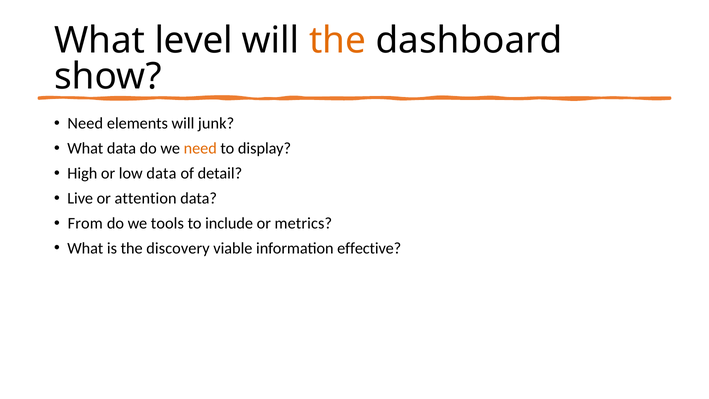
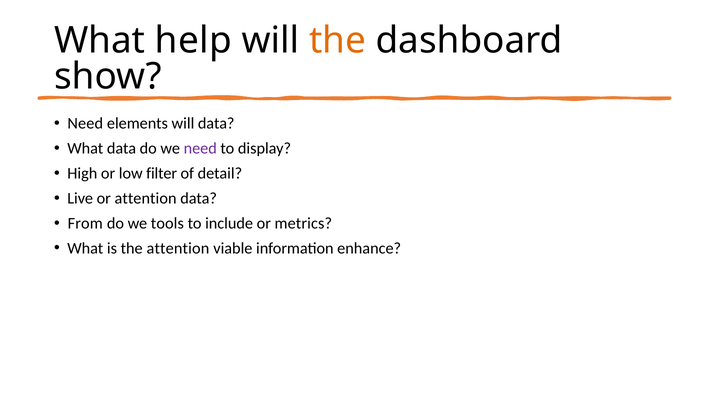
level: level -> help
will junk: junk -> data
need at (200, 148) colour: orange -> purple
low data: data -> filter
the discovery: discovery -> attention
effective: effective -> enhance
